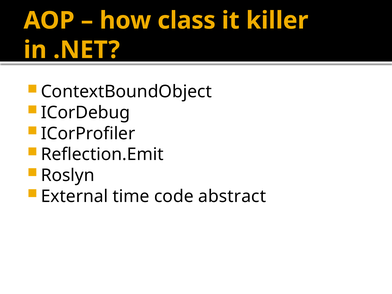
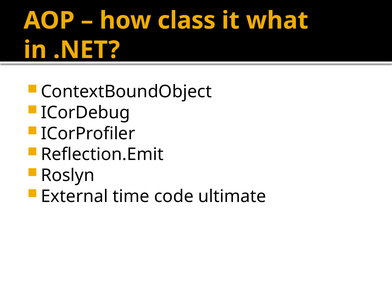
killer: killer -> what
abstract: abstract -> ultimate
